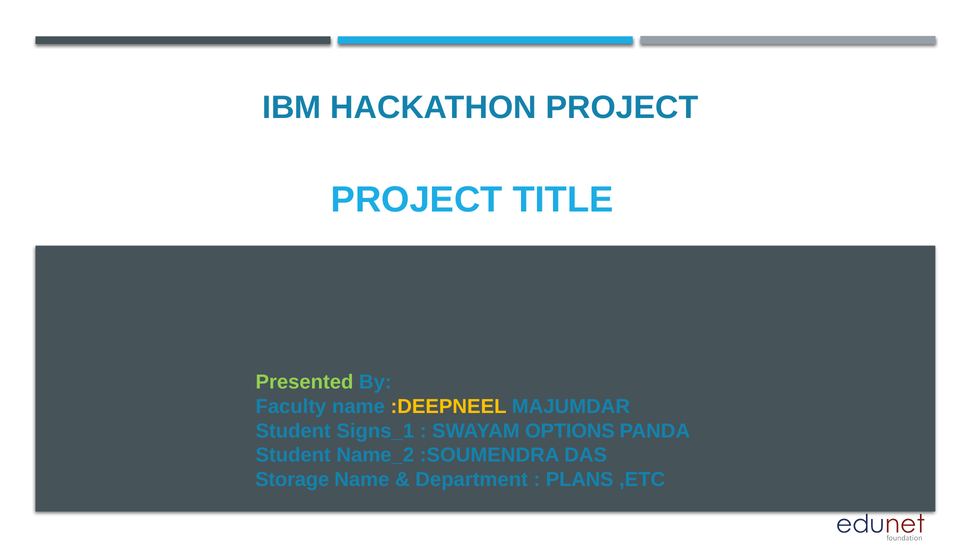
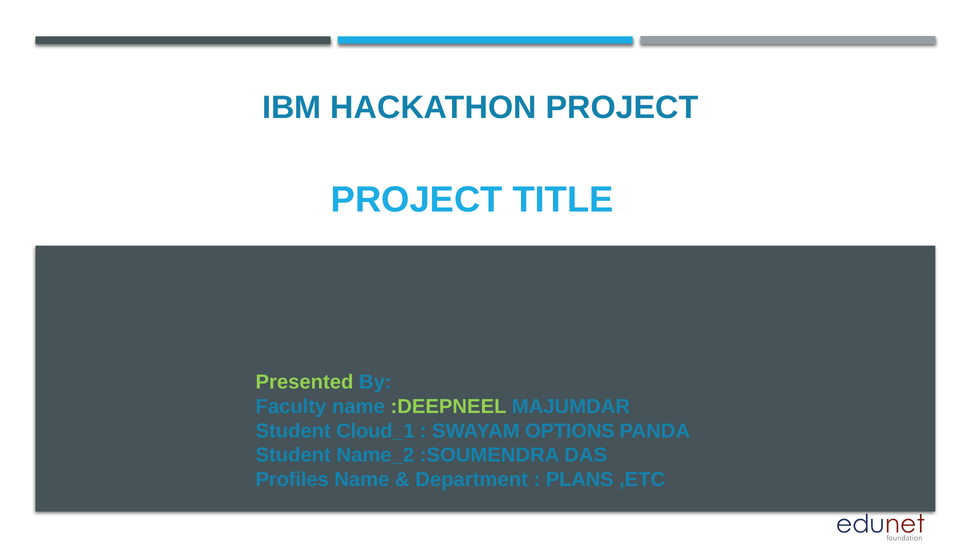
:DEEPNEEL colour: yellow -> light green
Signs_1: Signs_1 -> Cloud_1
Storage: Storage -> Profiles
